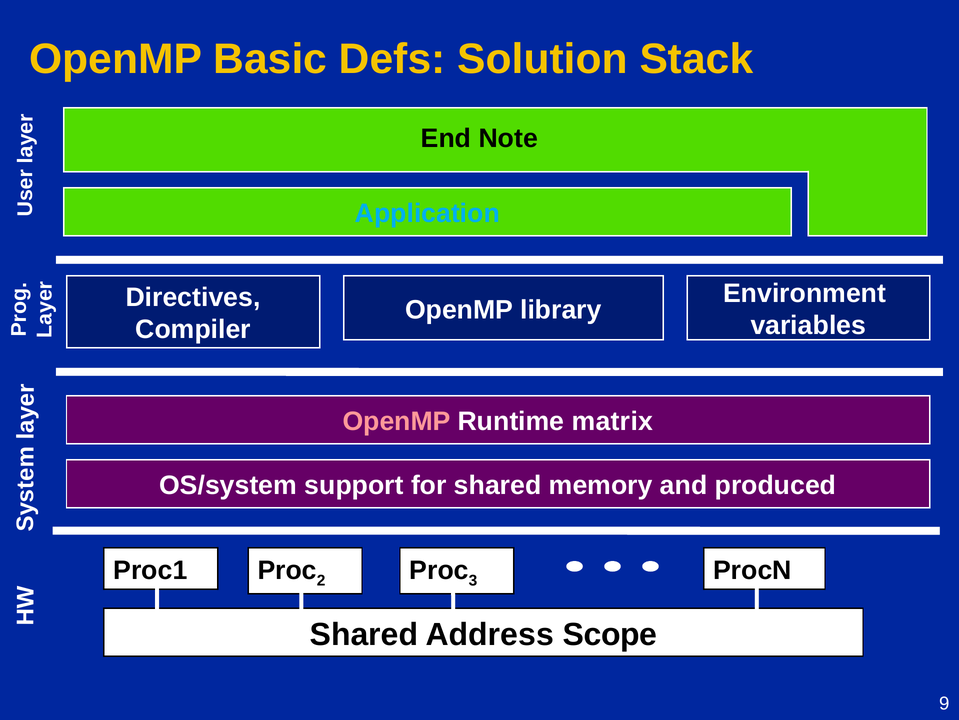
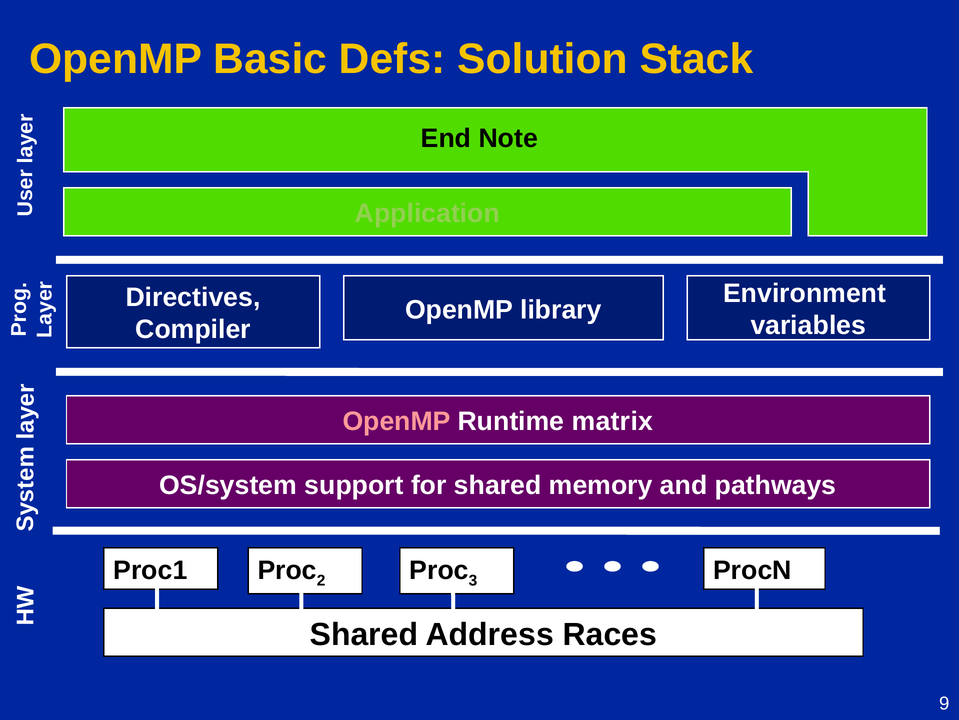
Application colour: light blue -> light green
produced: produced -> pathways
Scope: Scope -> Races
